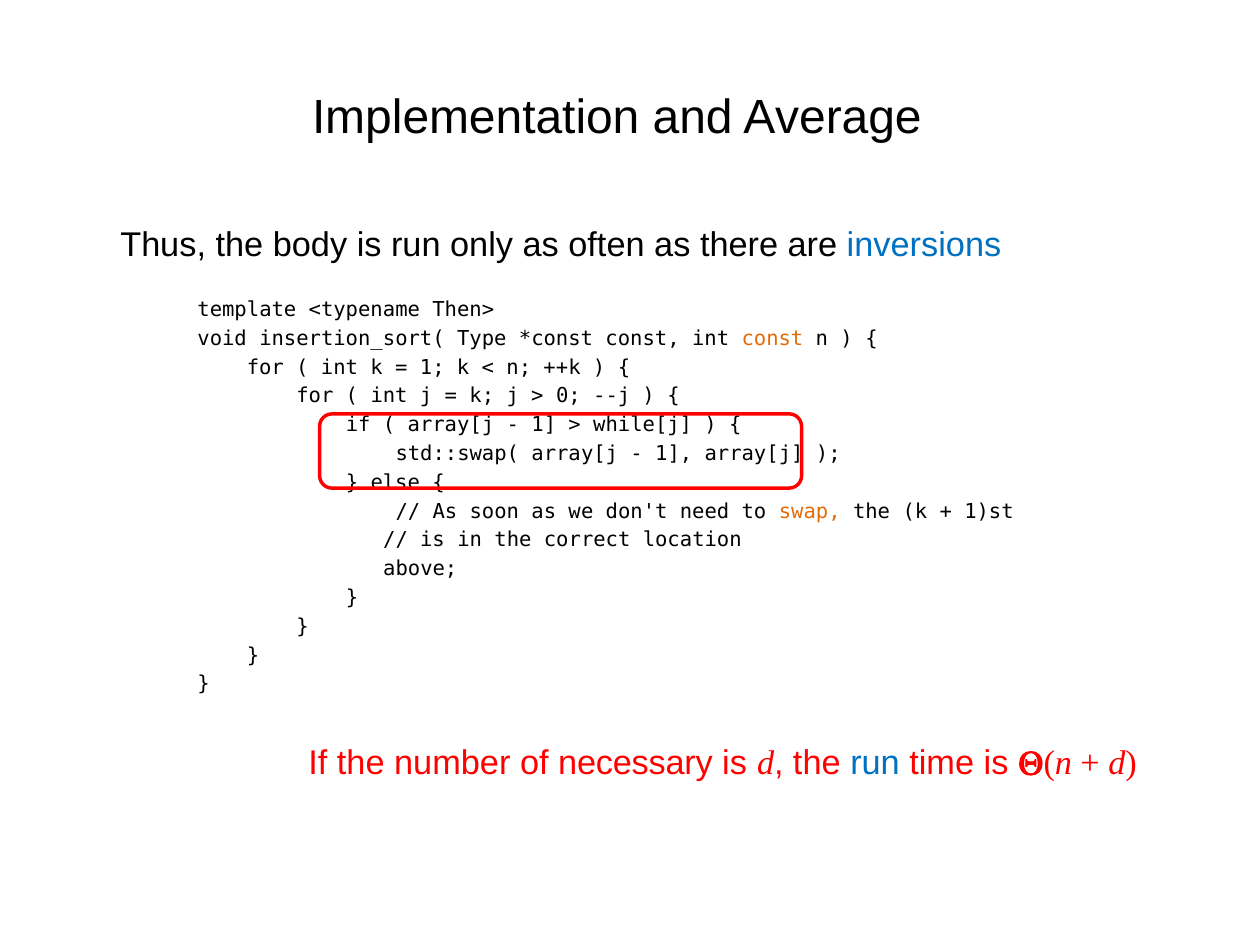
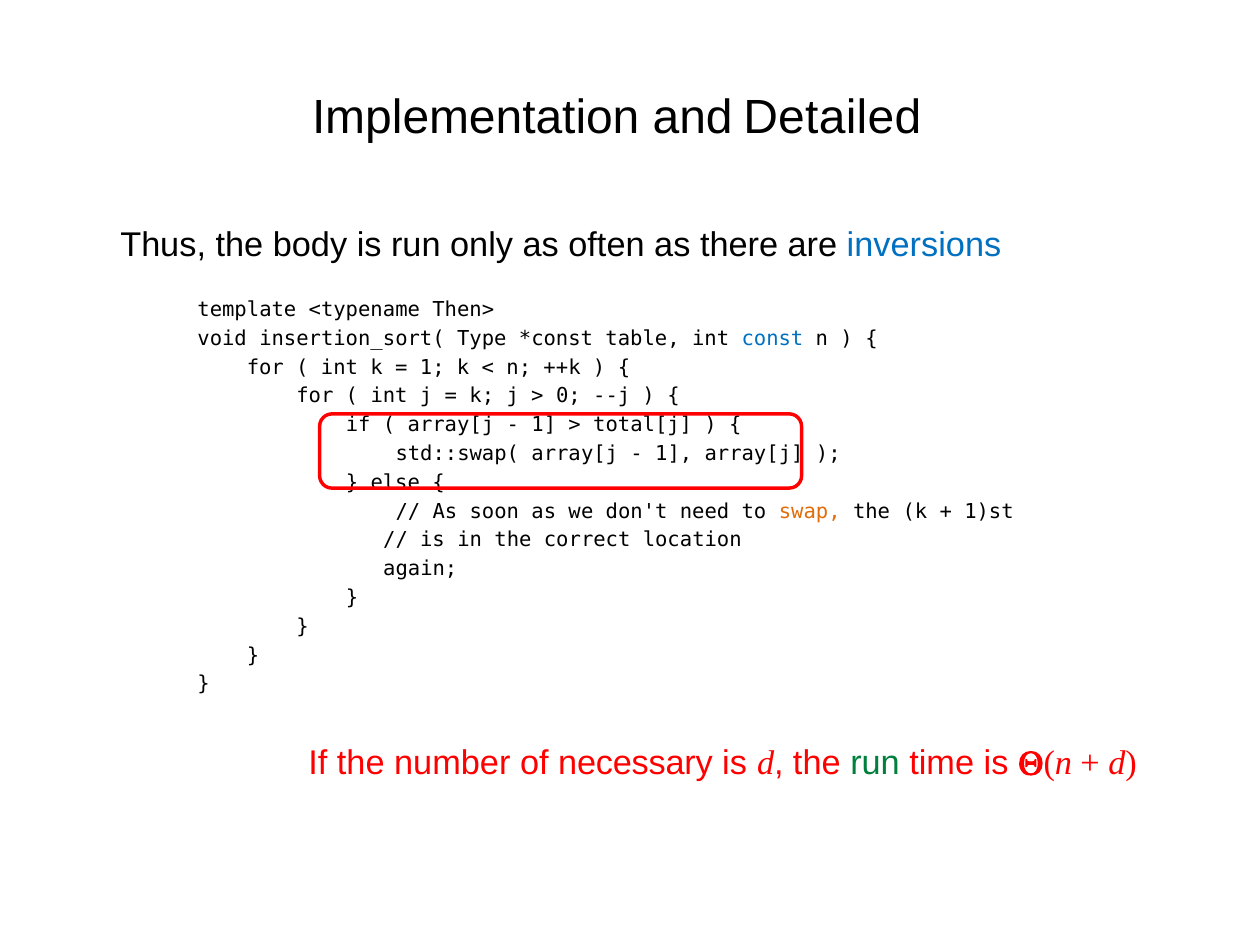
Average: Average -> Detailed
const at (643, 339): const -> table
const at (772, 339) colour: orange -> blue
while[j: while[j -> total[j
above: above -> again
run at (875, 764) colour: blue -> green
